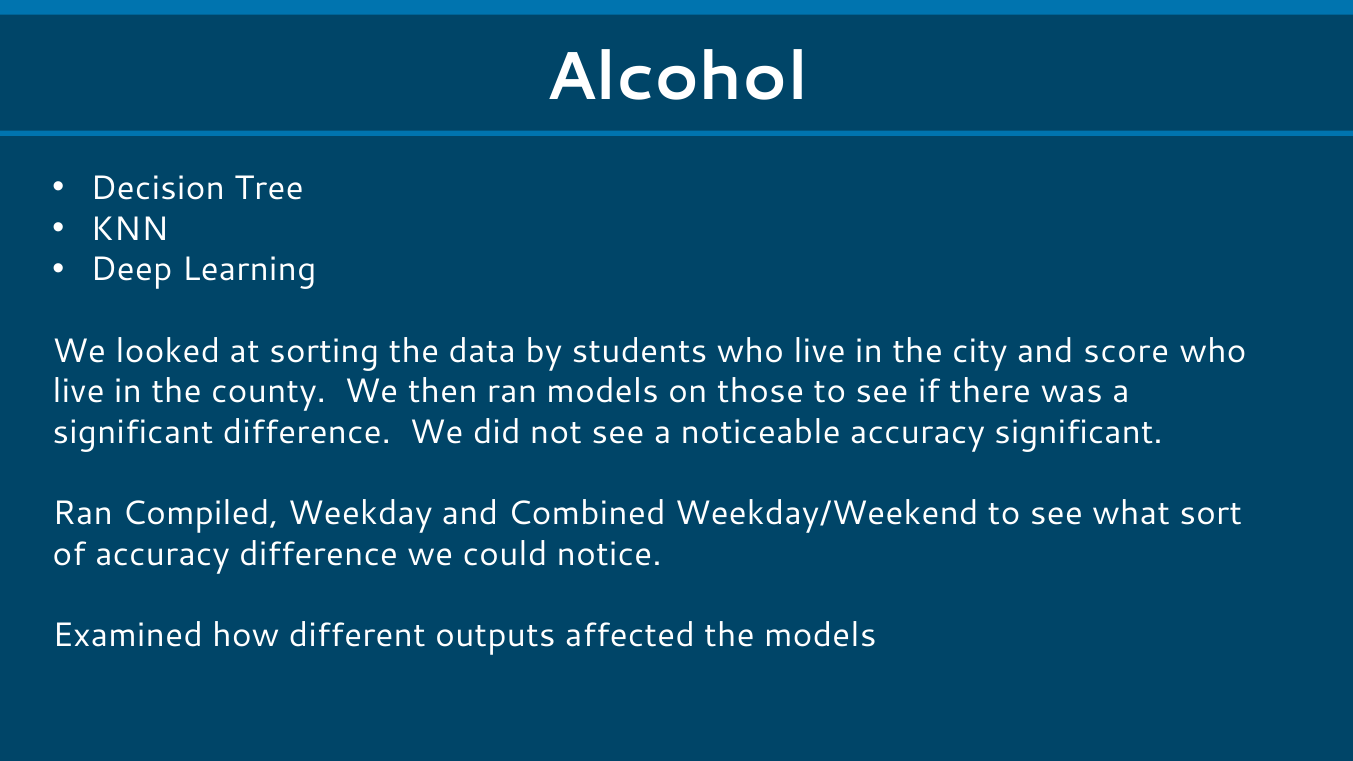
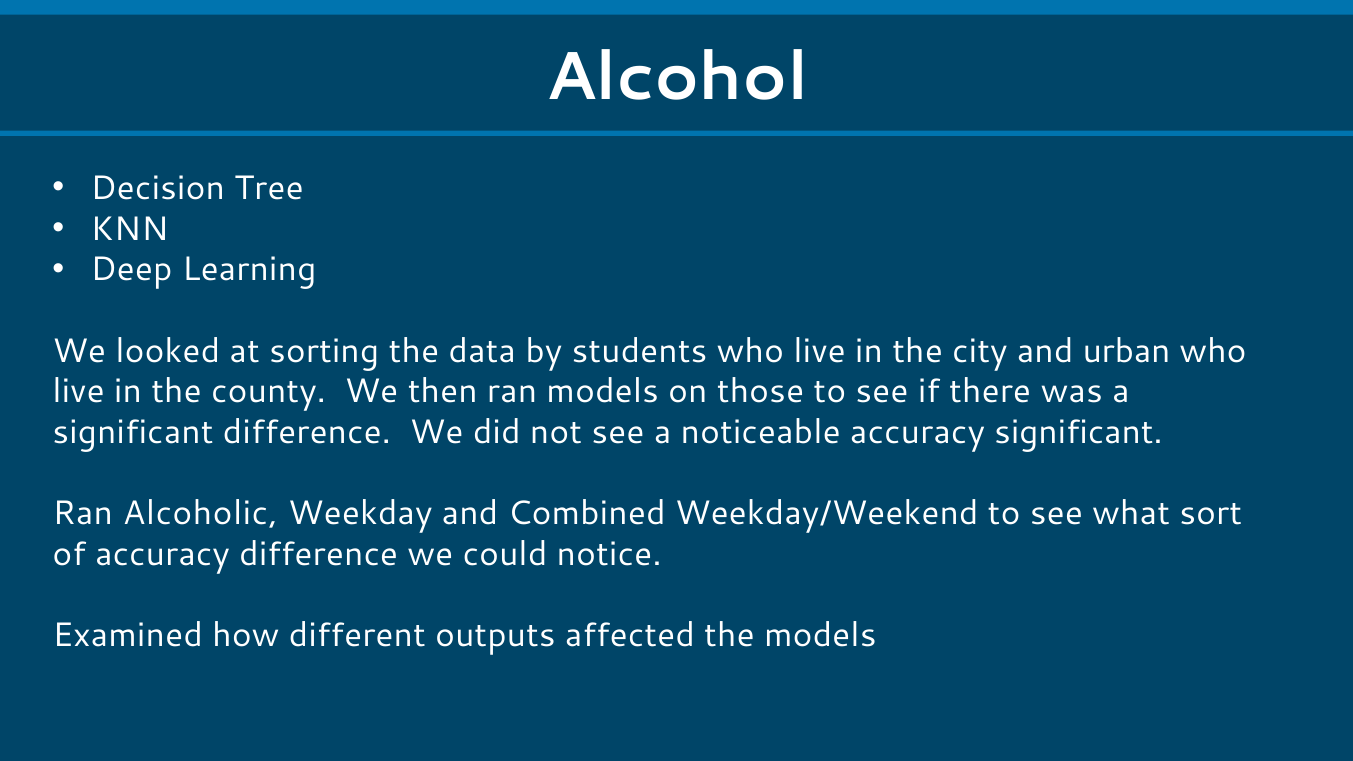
score: score -> urban
Compiled: Compiled -> Alcoholic
